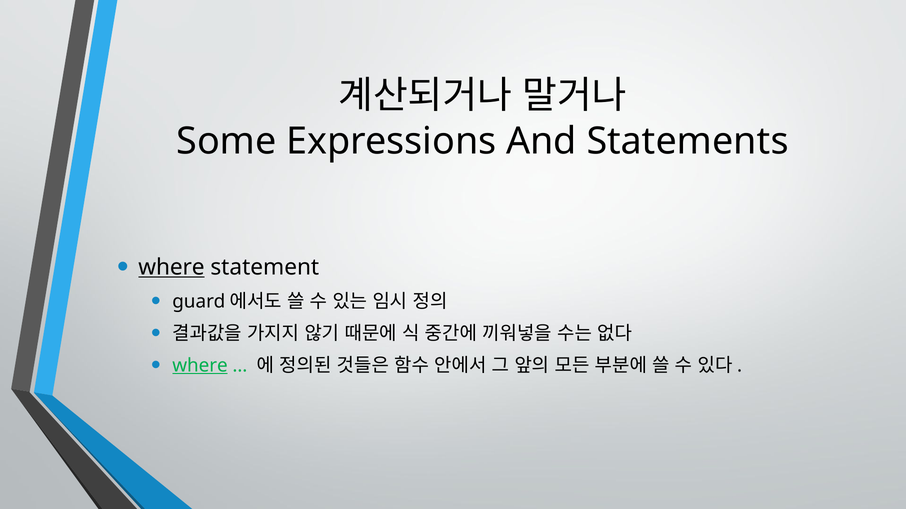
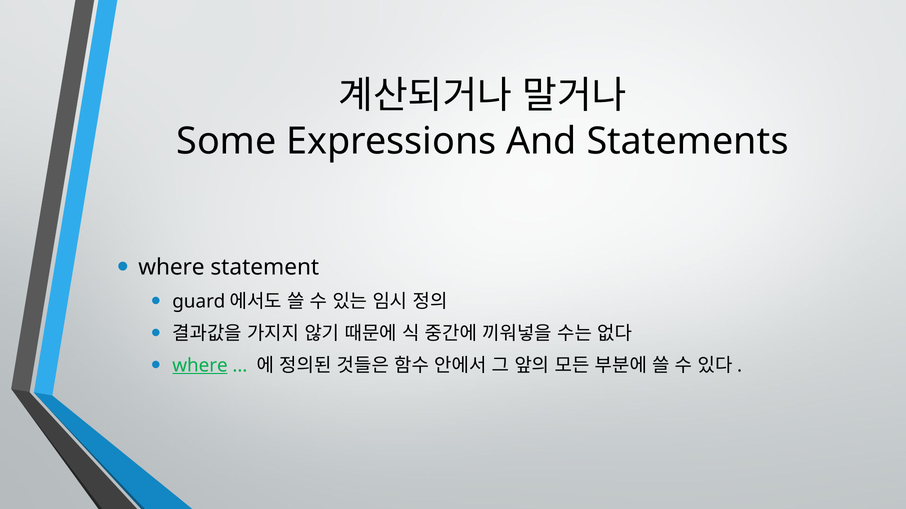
where at (171, 268) underline: present -> none
